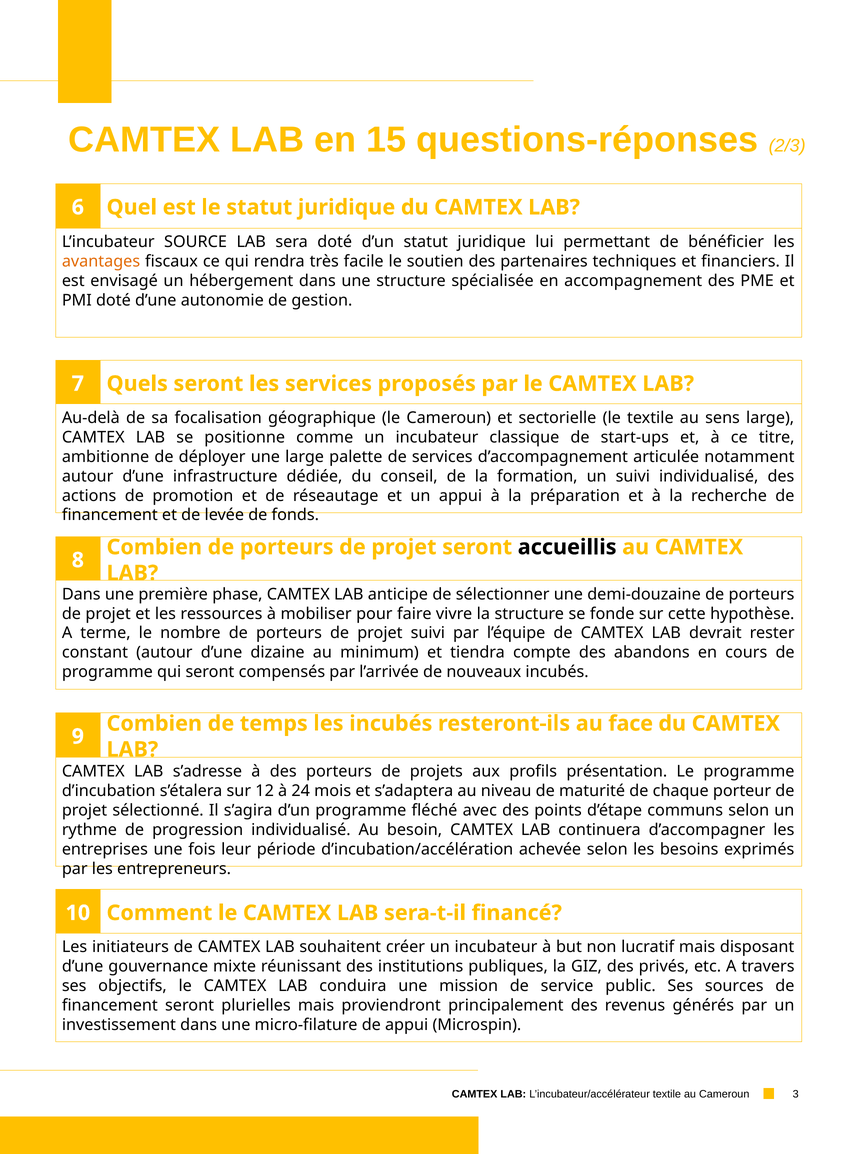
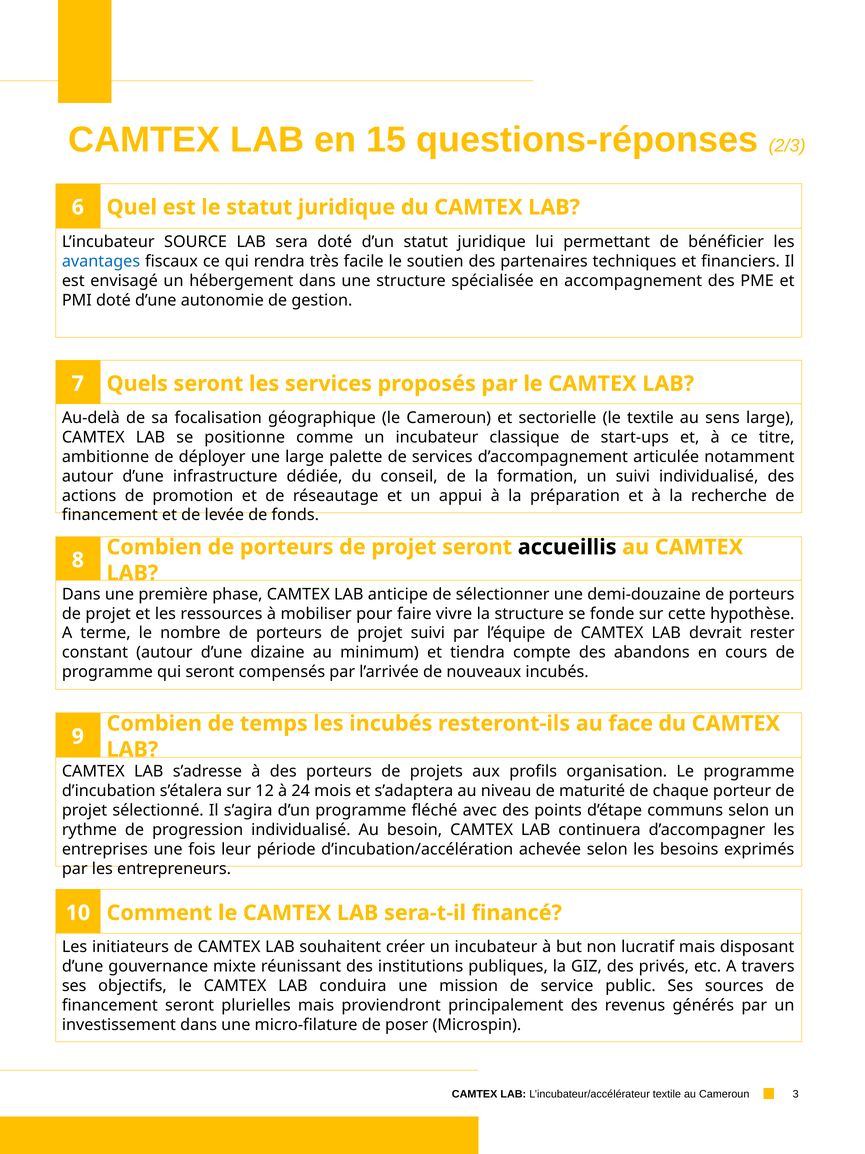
avantages colour: orange -> blue
présentation: présentation -> organisation
de appui: appui -> poser
